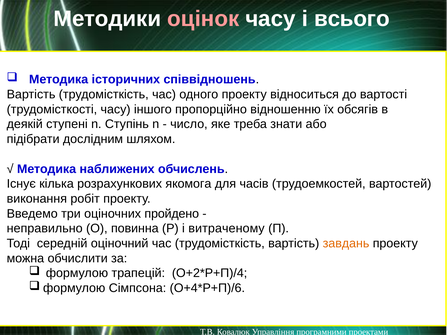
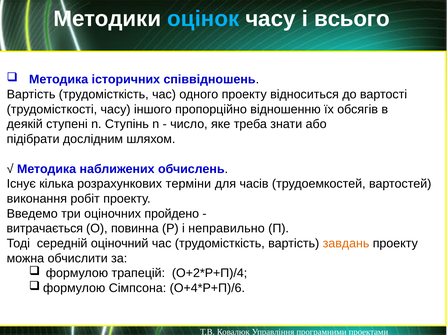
оцінок colour: pink -> light blue
якомога: якомога -> терміни
неправильно: неправильно -> витрачається
витраченому: витраченому -> неправильно
